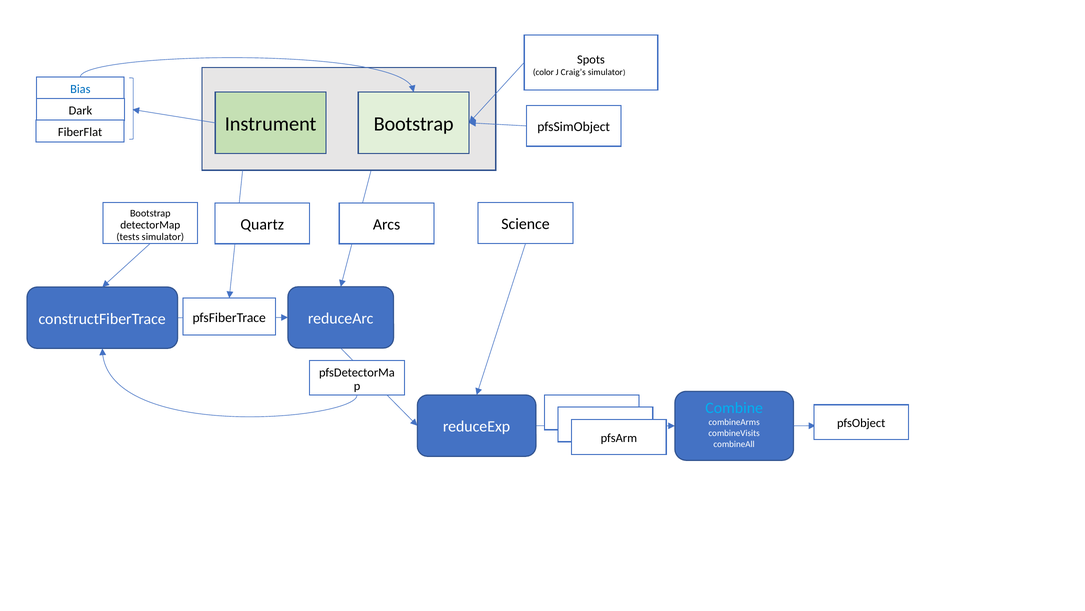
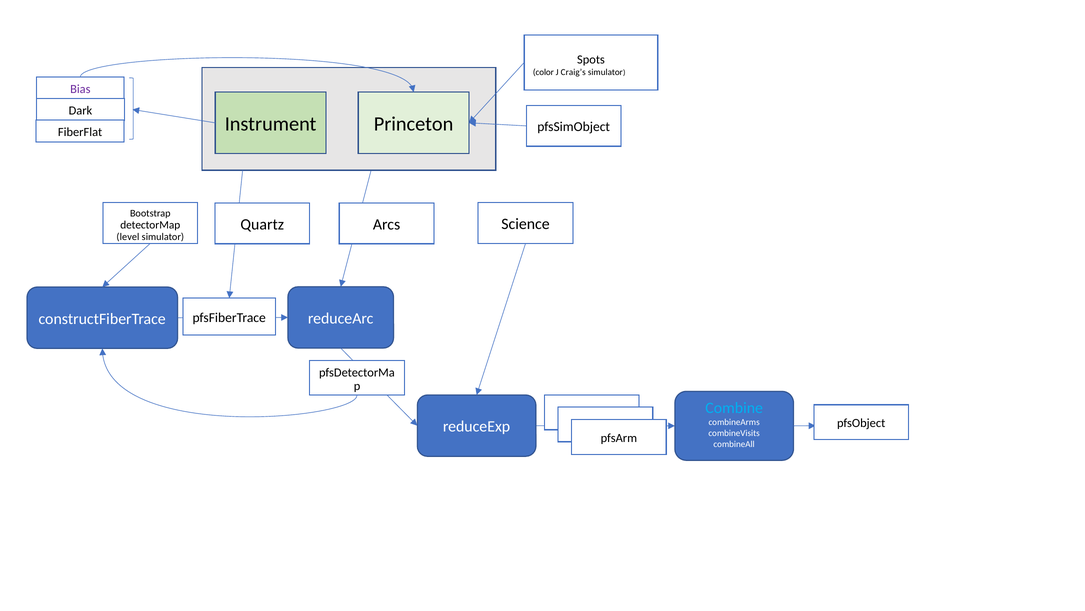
Bias colour: blue -> purple
Bootstrap at (414, 124): Bootstrap -> Princeton
tests: tests -> level
